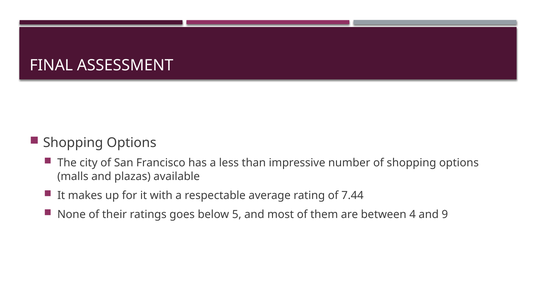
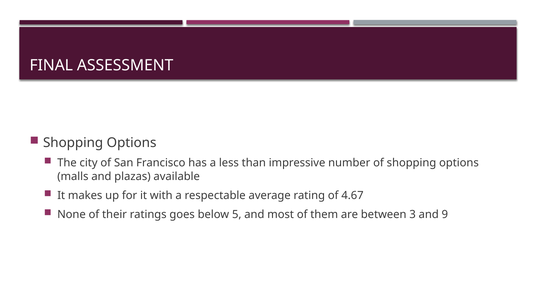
7.44: 7.44 -> 4.67
4: 4 -> 3
